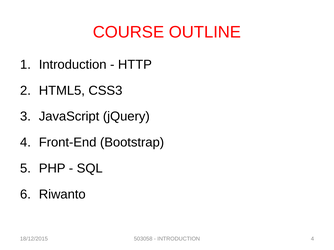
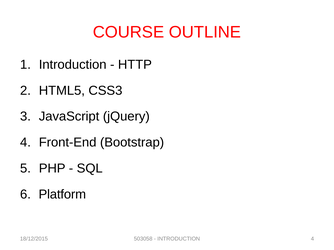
Riwanto: Riwanto -> Platform
